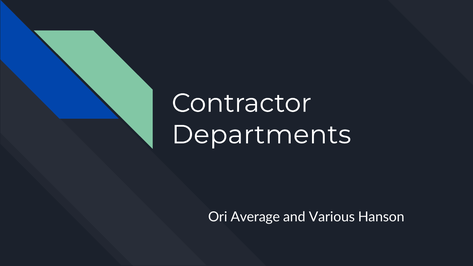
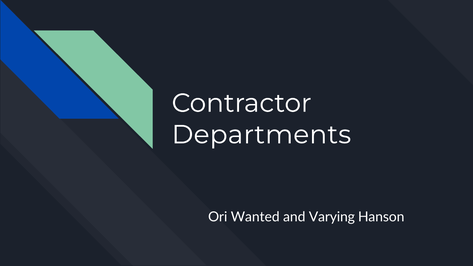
Average: Average -> Wanted
Various: Various -> Varying
